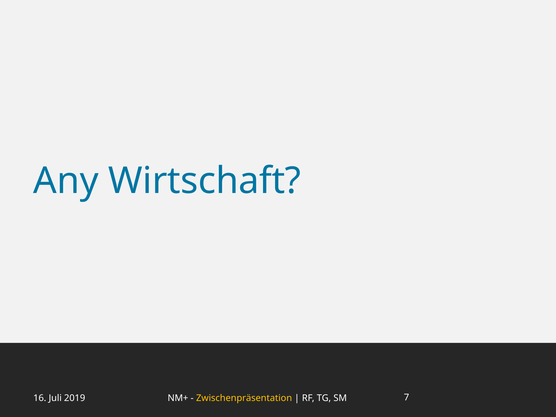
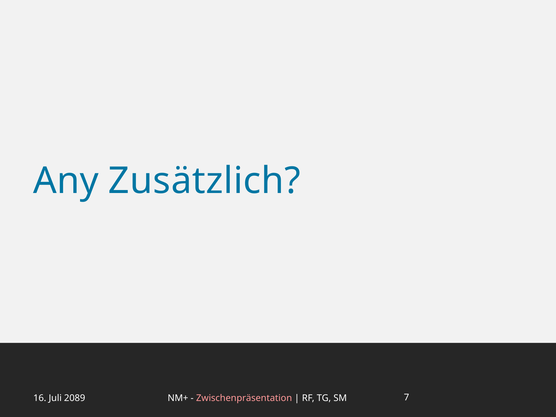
Wirtschaft: Wirtschaft -> Zusätzlich
2019: 2019 -> 2089
Zwischenpräsentation colour: yellow -> pink
